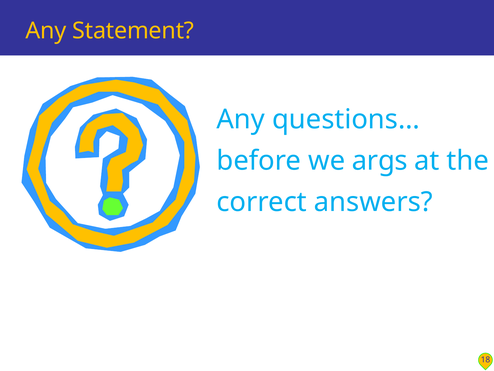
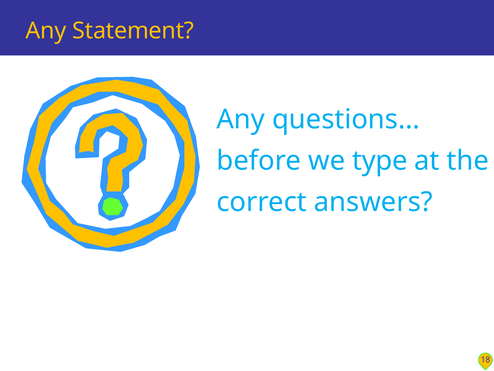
args: args -> type
